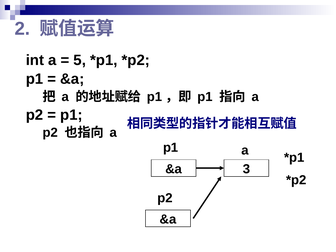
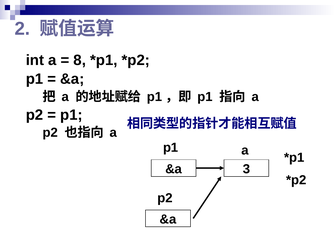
5: 5 -> 8
